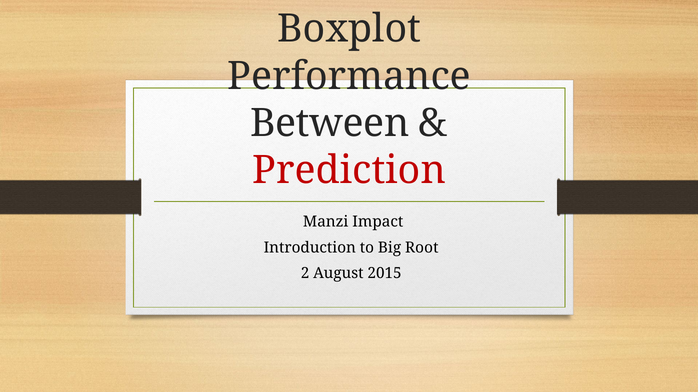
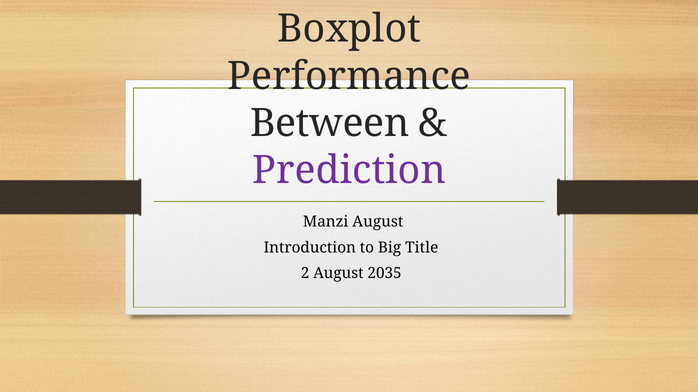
Prediction colour: red -> purple
Manzi Impact: Impact -> August
Root: Root -> Title
2015: 2015 -> 2035
